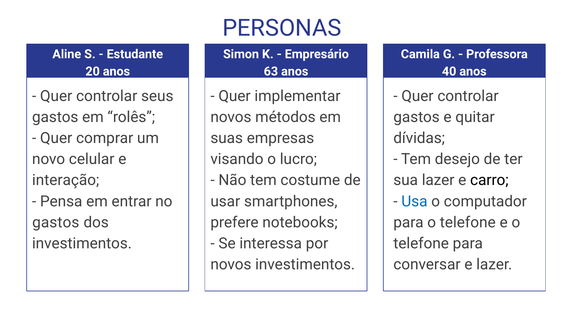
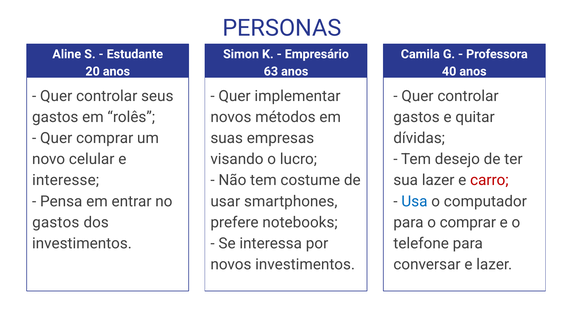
interação: interação -> interesse
carro colour: black -> red
para o telefone: telefone -> comprar
